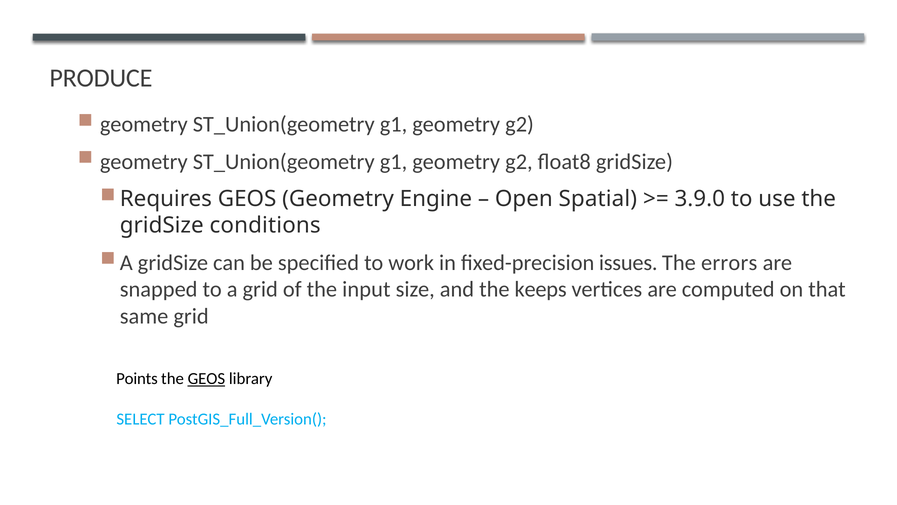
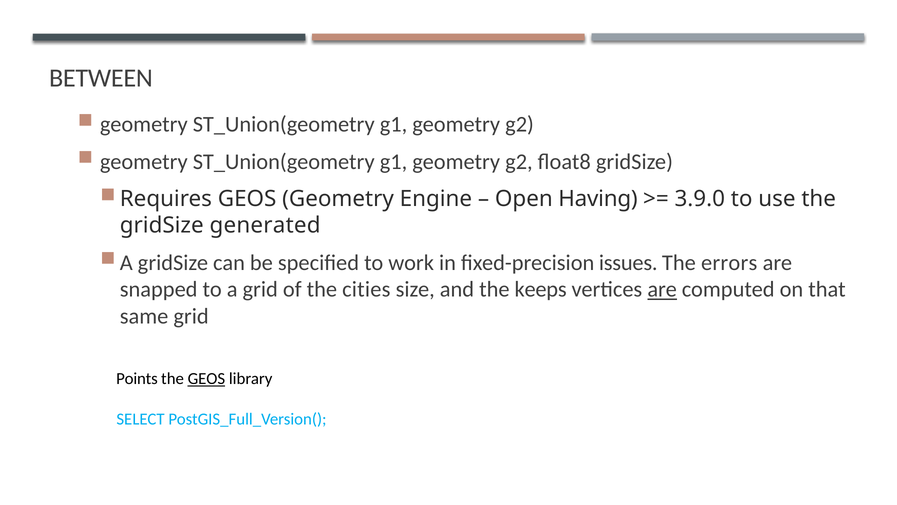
PRODUCE: PRODUCE -> BETWEEN
Spatial: Spatial -> Having
conditions: conditions -> generated
input: input -> cities
are at (662, 289) underline: none -> present
